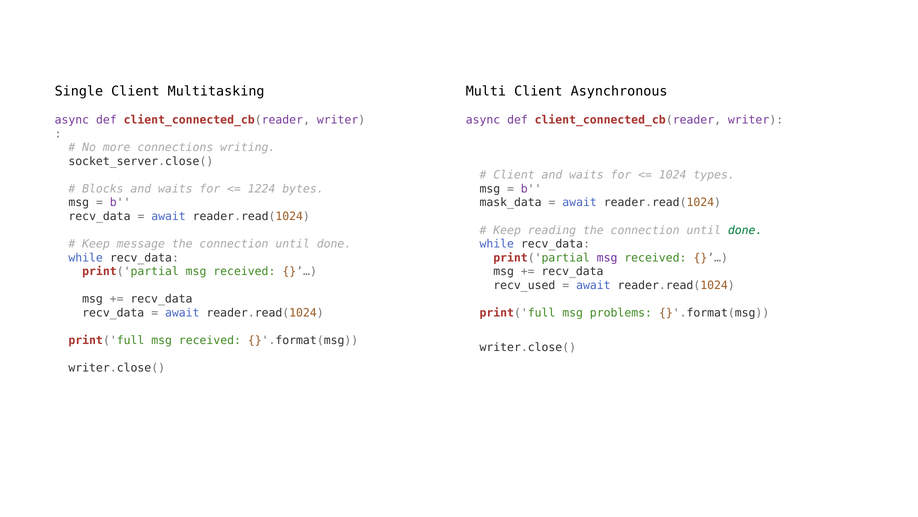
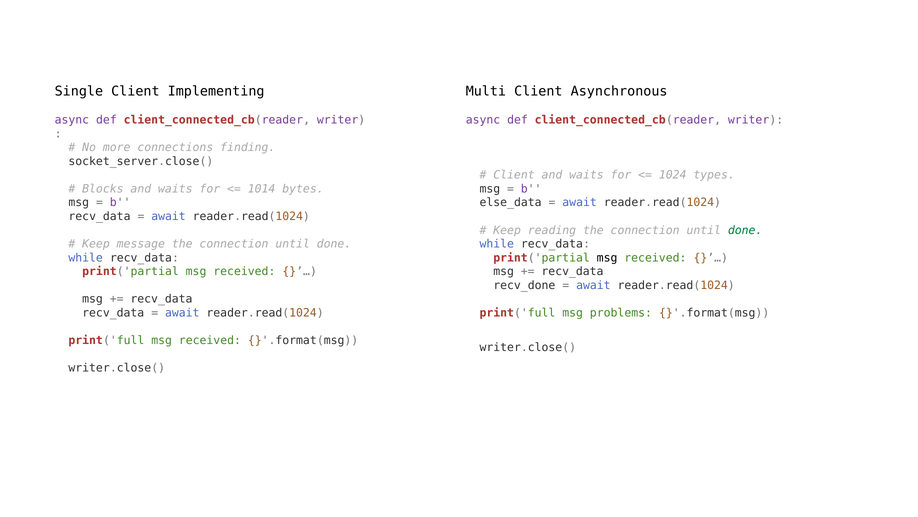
Multitasking: Multitasking -> Implementing
writing: writing -> finding
1224: 1224 -> 1014
mask_data: mask_data -> else_data
msg at (607, 258) colour: purple -> black
recv_used: recv_used -> recv_done
